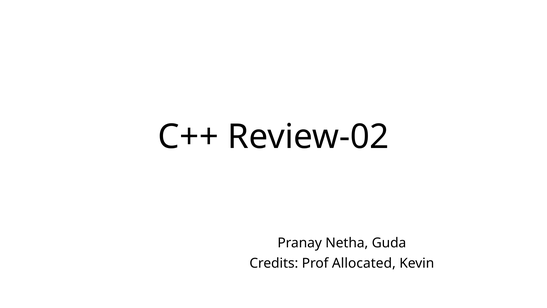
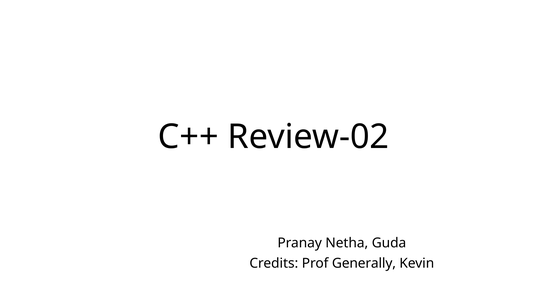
Allocated: Allocated -> Generally
